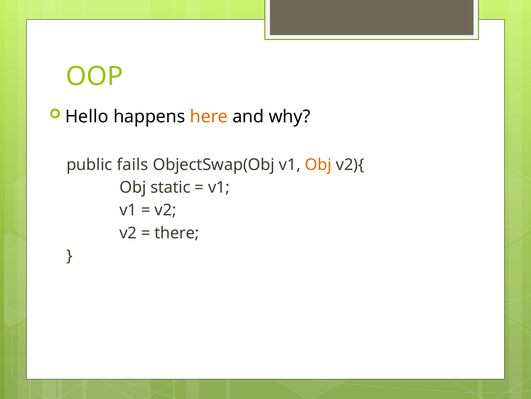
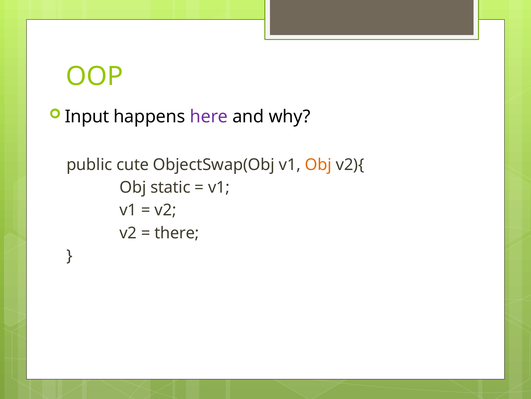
Hello: Hello -> Input
here colour: orange -> purple
fails: fails -> cute
